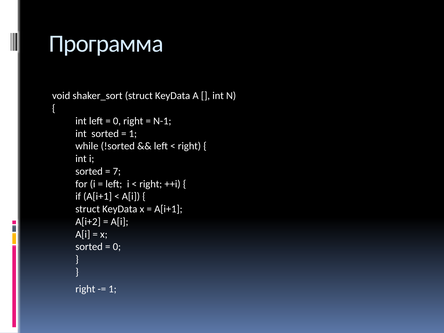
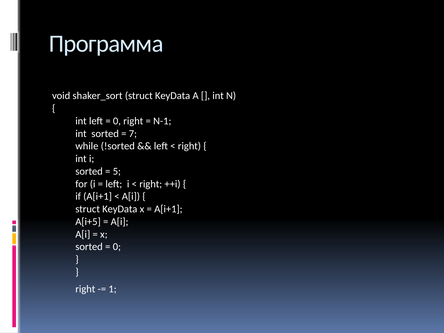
1 at (133, 134): 1 -> 7
7: 7 -> 5
A[i+2: A[i+2 -> A[i+5
